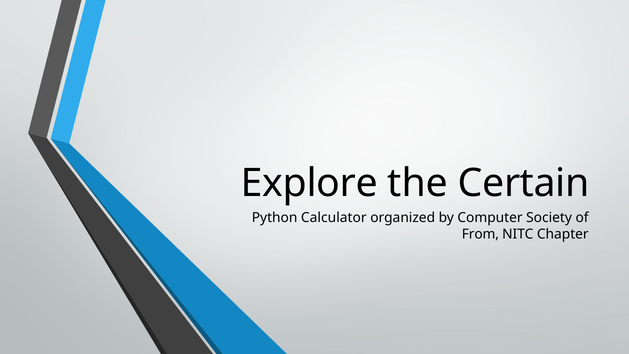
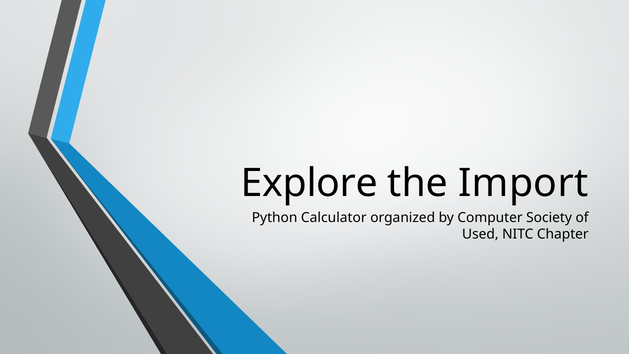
Certain: Certain -> Import
From: From -> Used
